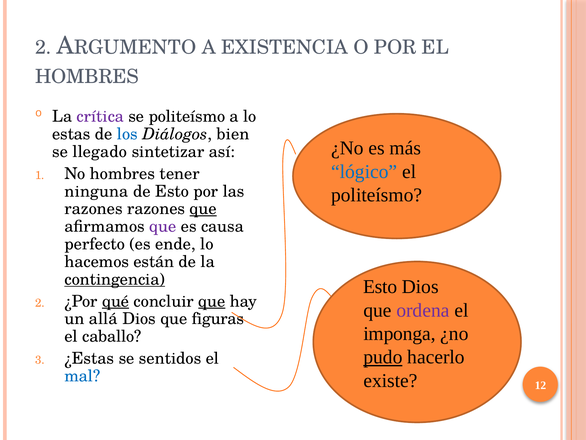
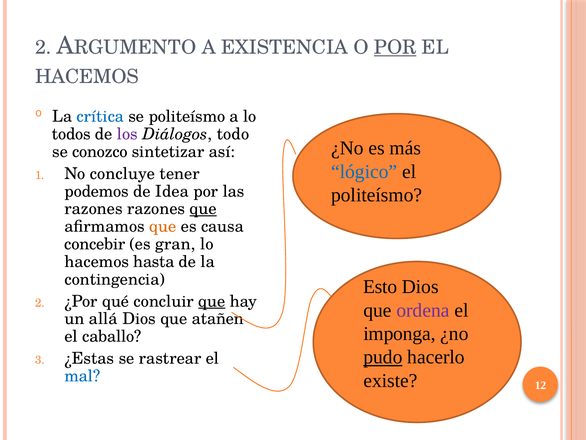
POR at (395, 47) underline: none -> present
HOMBRES at (87, 77): HOMBRES -> HACEMOS
crítica colour: purple -> blue
estas: estas -> todos
los colour: blue -> purple
bien: bien -> todo
llegado: llegado -> conozco
No hombres: hombres -> concluye
ninguna: ninguna -> podemos
de Esto: Esto -> Idea
que at (163, 226) colour: purple -> orange
perfecto: perfecto -> concebir
ende: ende -> gran
están: están -> hasta
contingencia underline: present -> none
qué underline: present -> none
figuras: figuras -> atañen
sentidos: sentidos -> rastrear
